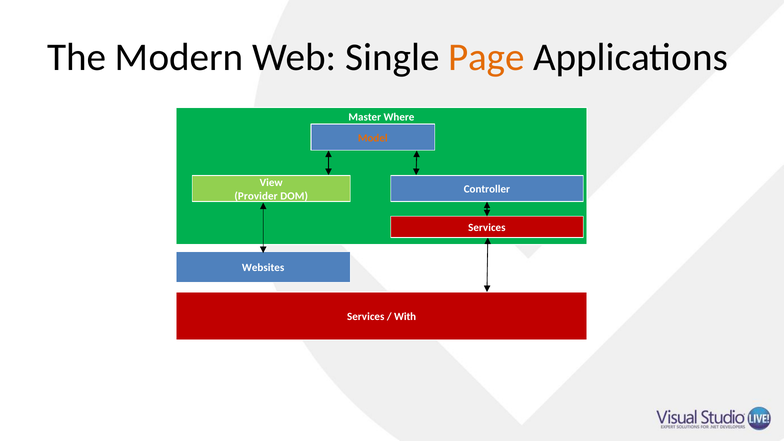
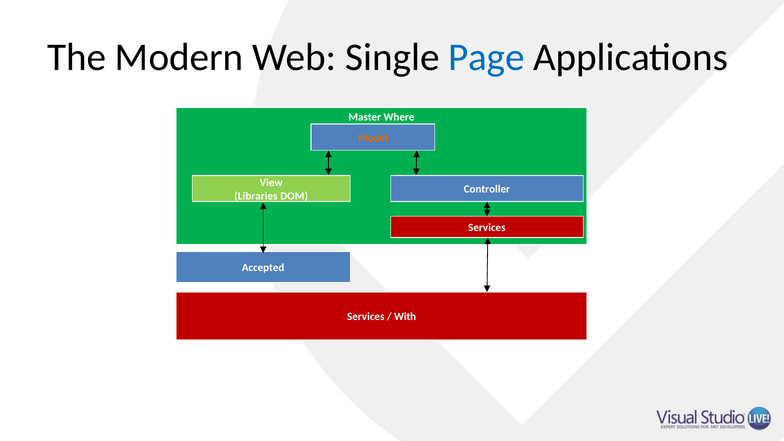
Page colour: orange -> blue
Provider: Provider -> Libraries
Websites: Websites -> Accepted
